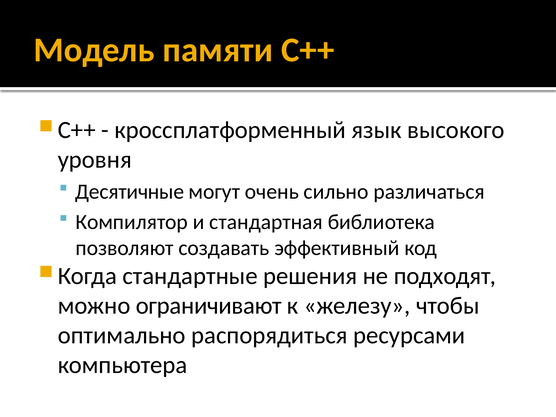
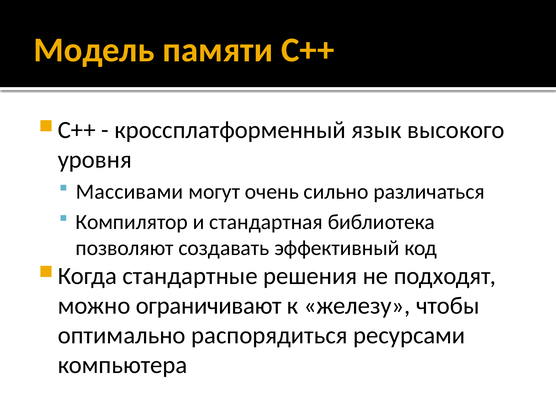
Десятичные: Десятичные -> Массивами
